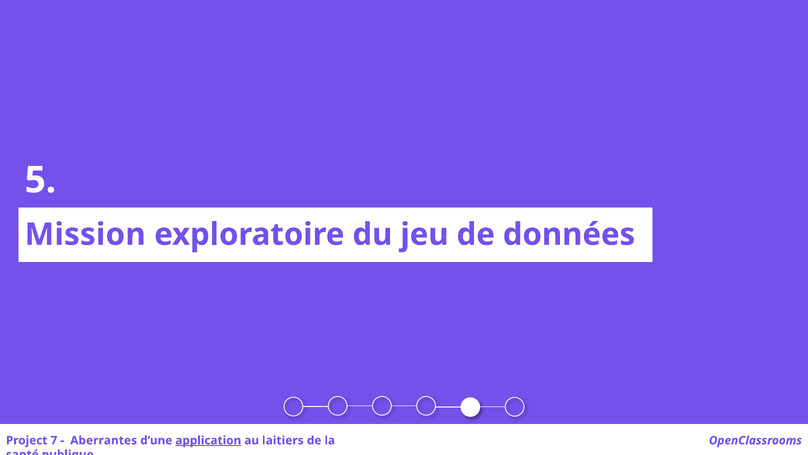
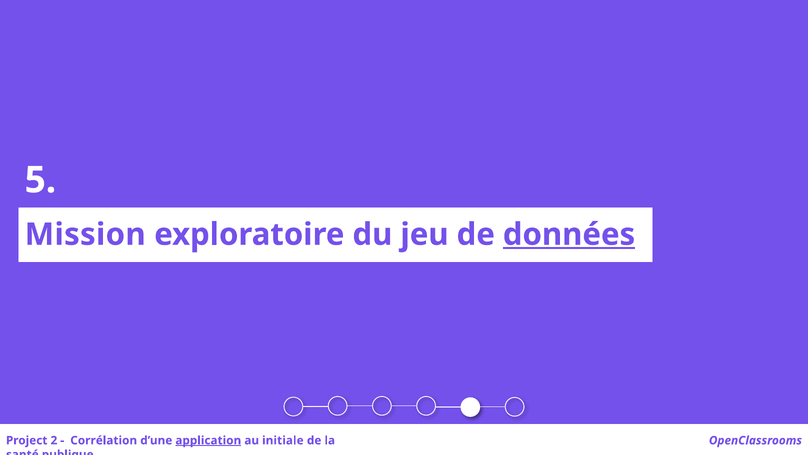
données underline: none -> present
7: 7 -> 2
Aberrantes: Aberrantes -> Corrélation
laitiers: laitiers -> initiale
